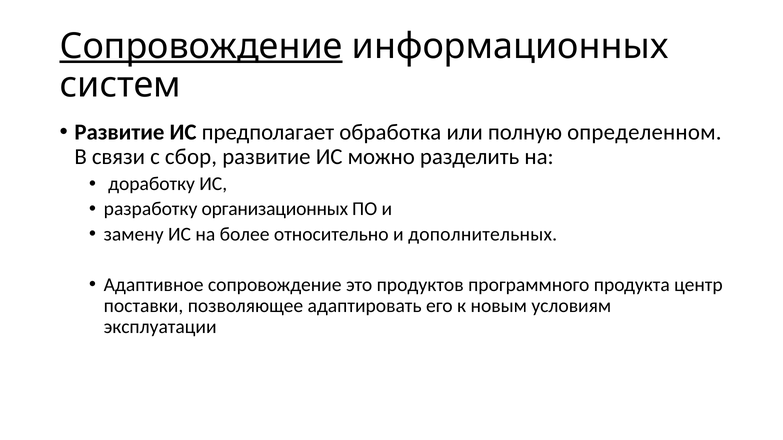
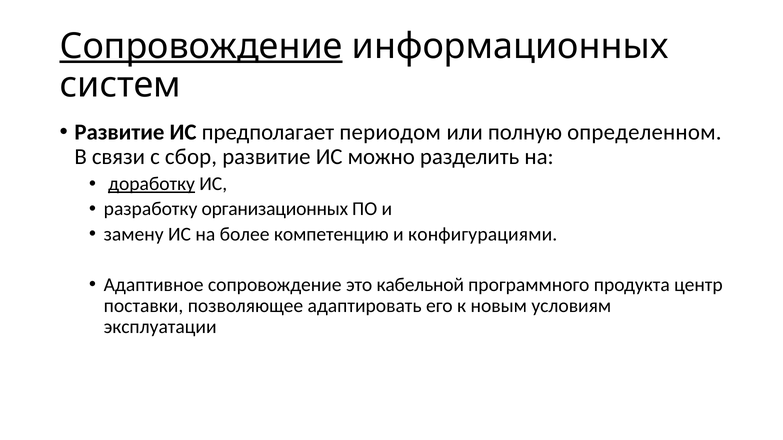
обработка: обработка -> периодом
доработку underline: none -> present
относительно: относительно -> компетенцию
дополнительных: дополнительных -> конфигурациями
продуктов: продуктов -> кабельной
